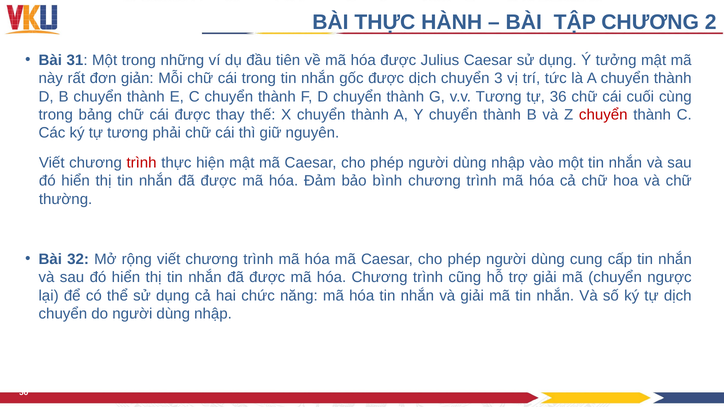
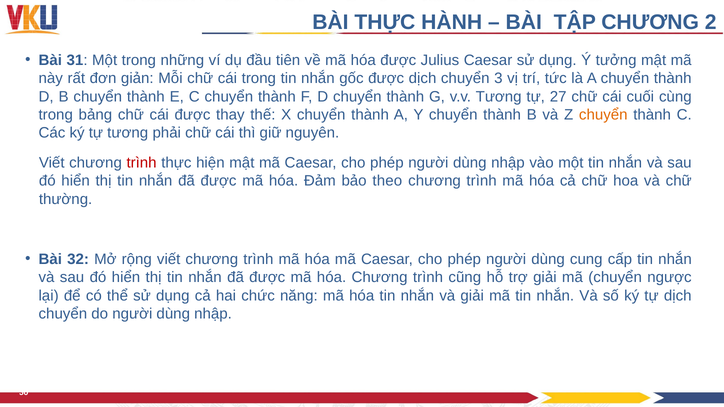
36: 36 -> 27
chuyển at (603, 115) colour: red -> orange
bình: bình -> theo
